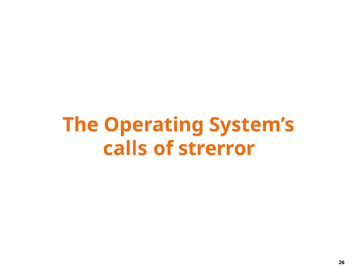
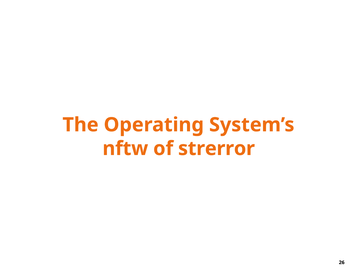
calls: calls -> nftw
